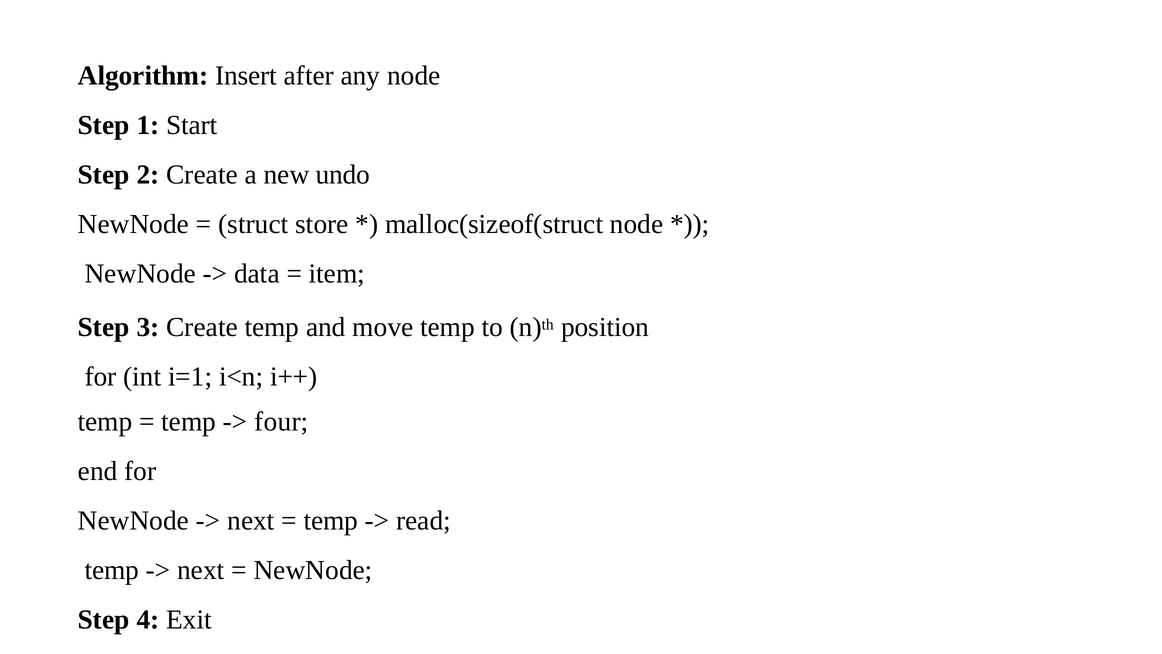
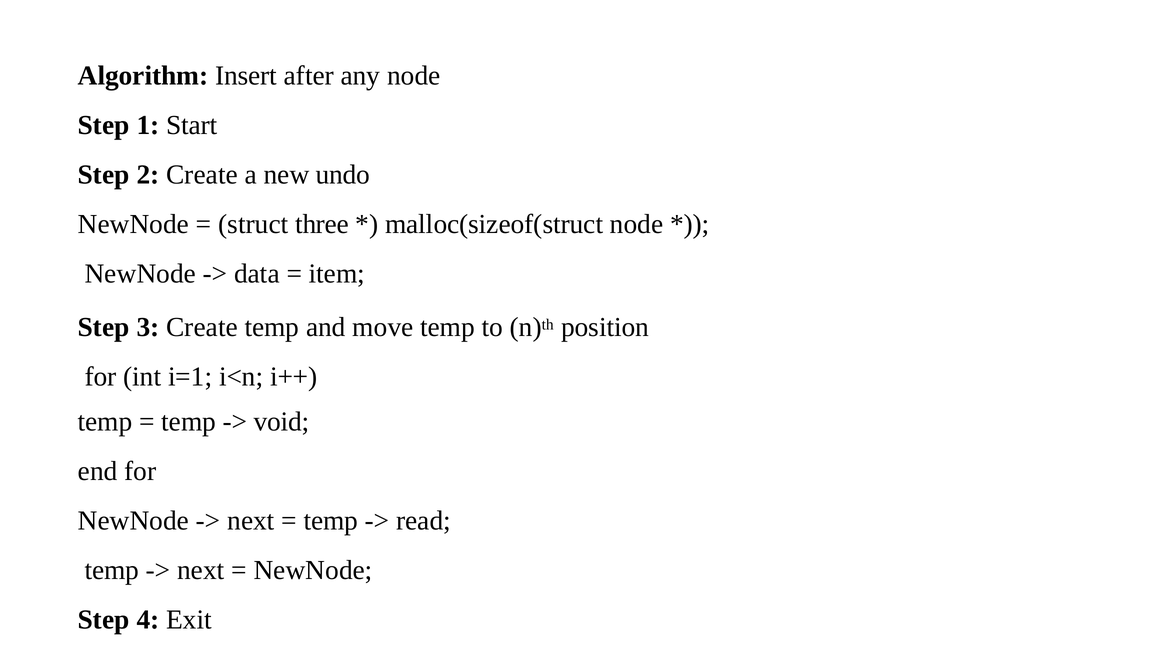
store: store -> three
four: four -> void
